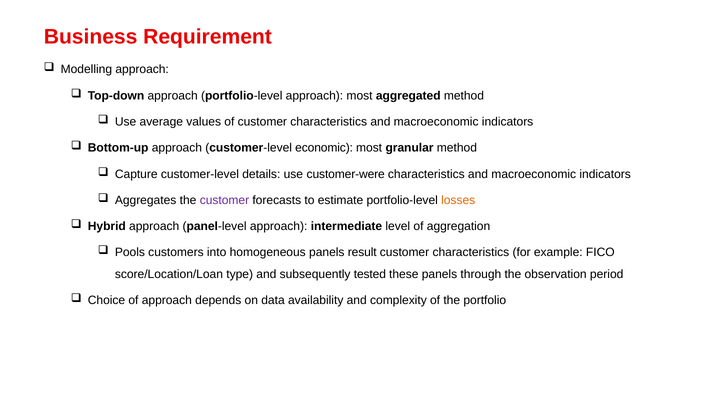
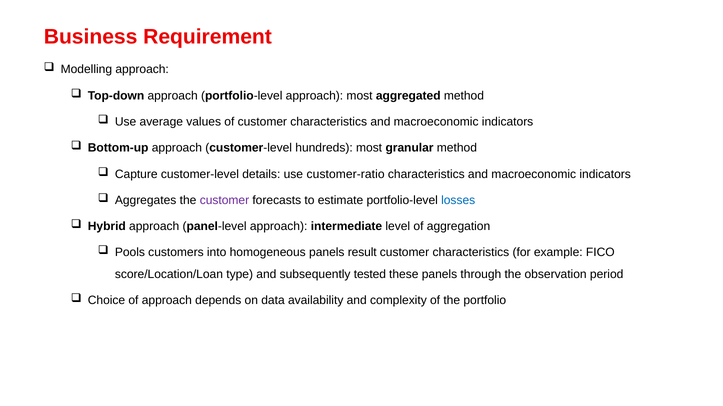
economic: economic -> hundreds
customer-were: customer-were -> customer-ratio
losses colour: orange -> blue
